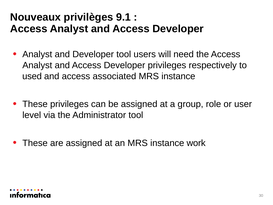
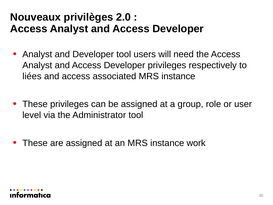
9.1: 9.1 -> 2.0
used: used -> liées
